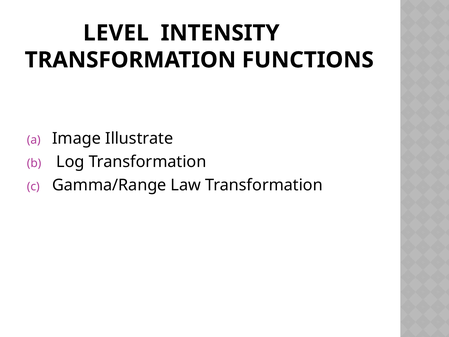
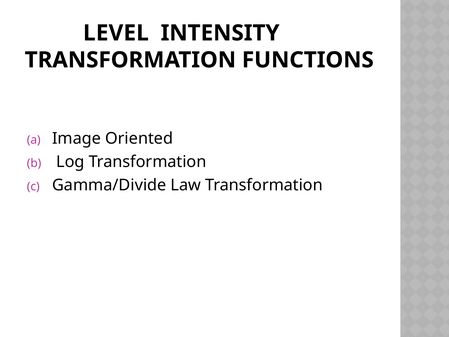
Illustrate: Illustrate -> Oriented
Gamma/Range: Gamma/Range -> Gamma/Divide
